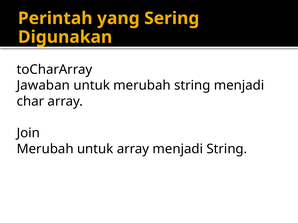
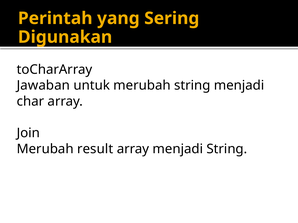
Merubah untuk: untuk -> result
